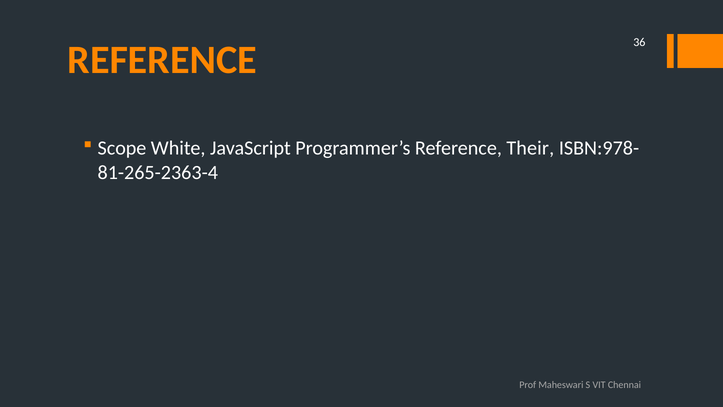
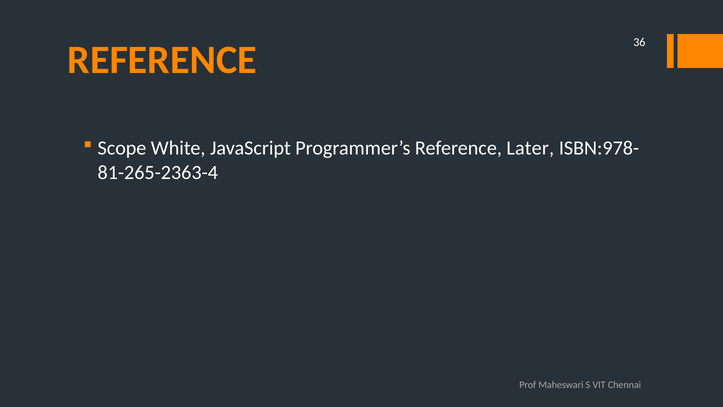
Their: Their -> Later
